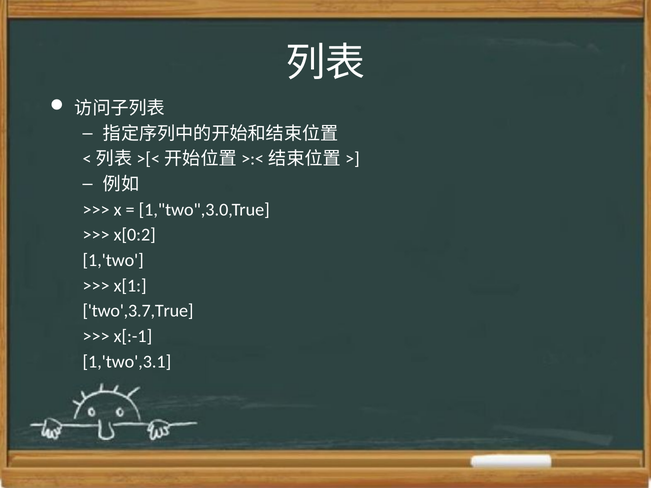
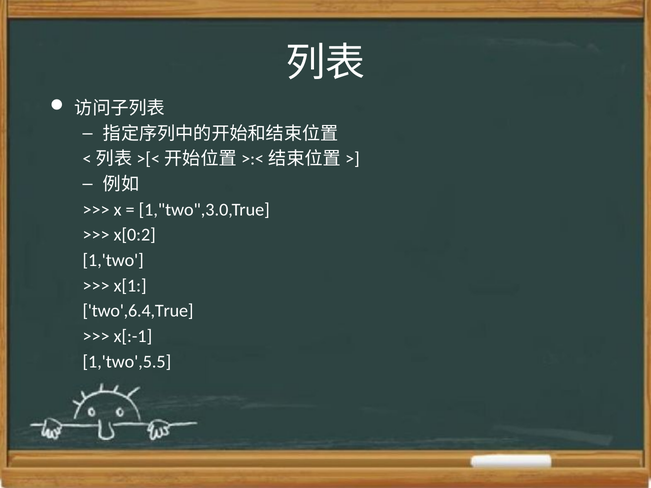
two',3.7,True: two',3.7,True -> two',6.4,True
1,'two',3.1: 1,'two',3.1 -> 1,'two',5.5
